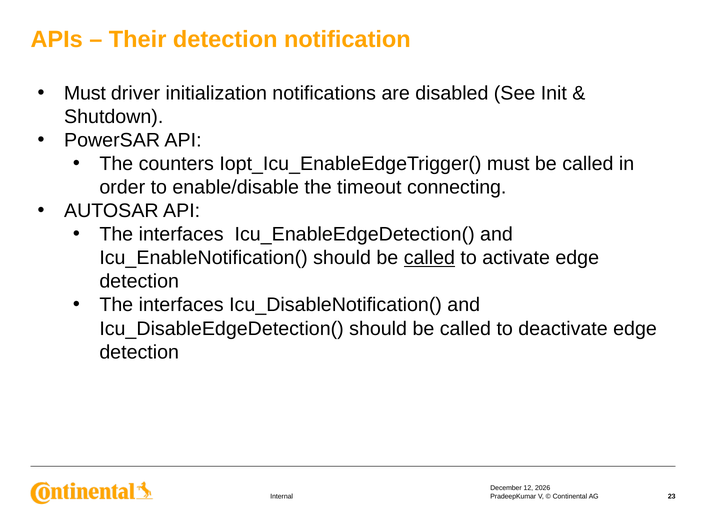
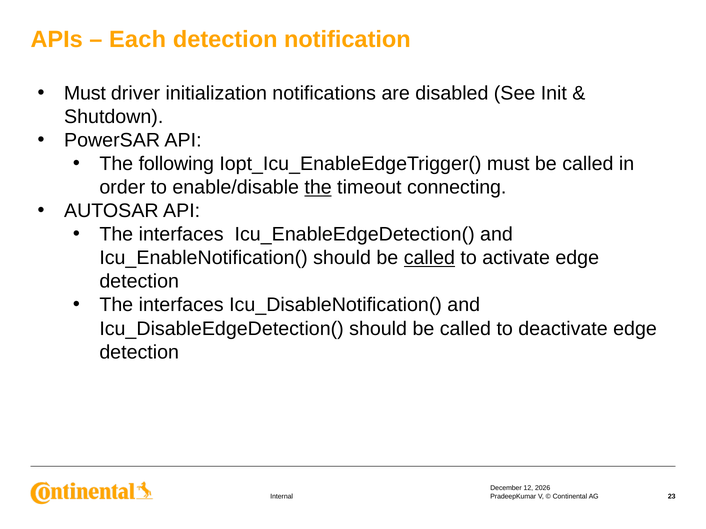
Their: Their -> Each
counters: counters -> following
the at (318, 188) underline: none -> present
